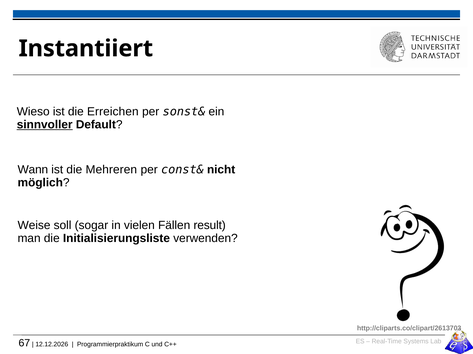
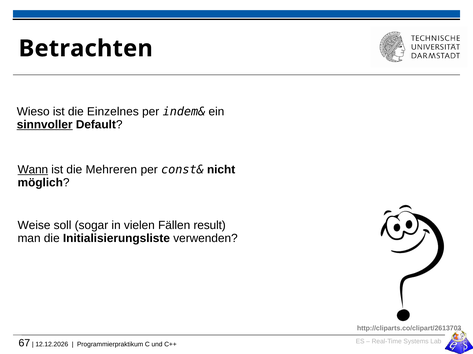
Instantiiert: Instantiiert -> Betrachten
Erreichen: Erreichen -> Einzelnes
sonst&: sonst& -> indem&
Wann underline: none -> present
